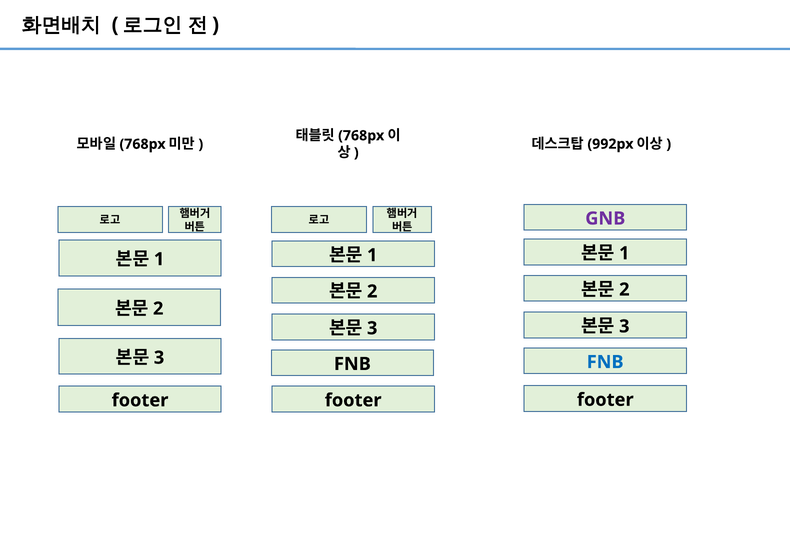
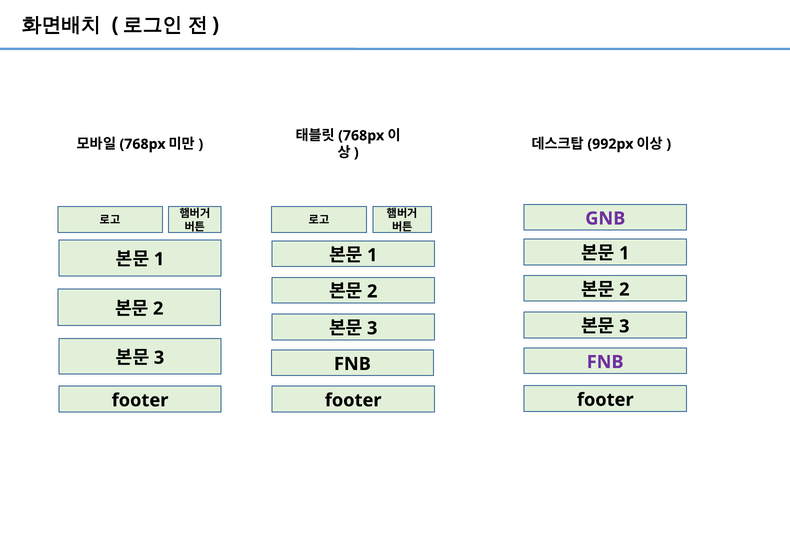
FNB at (605, 362) colour: blue -> purple
